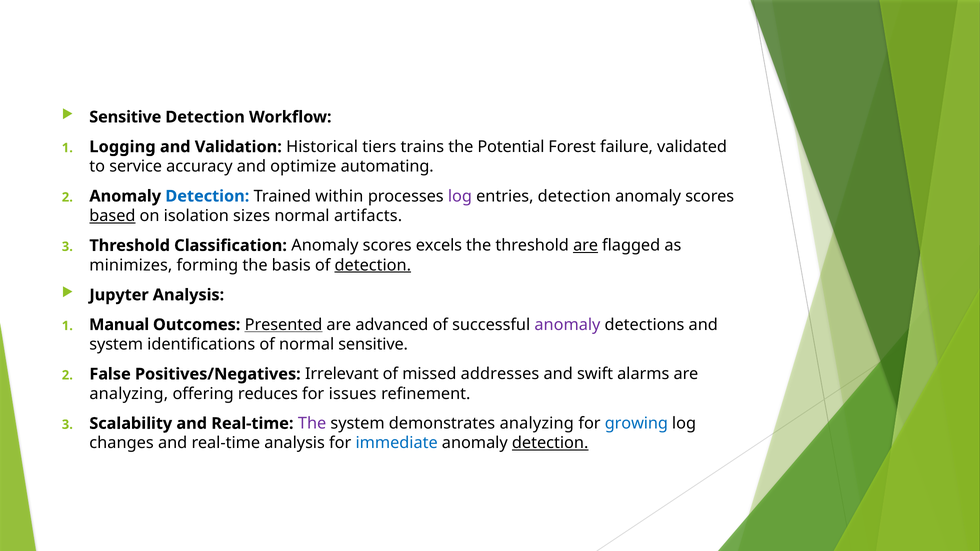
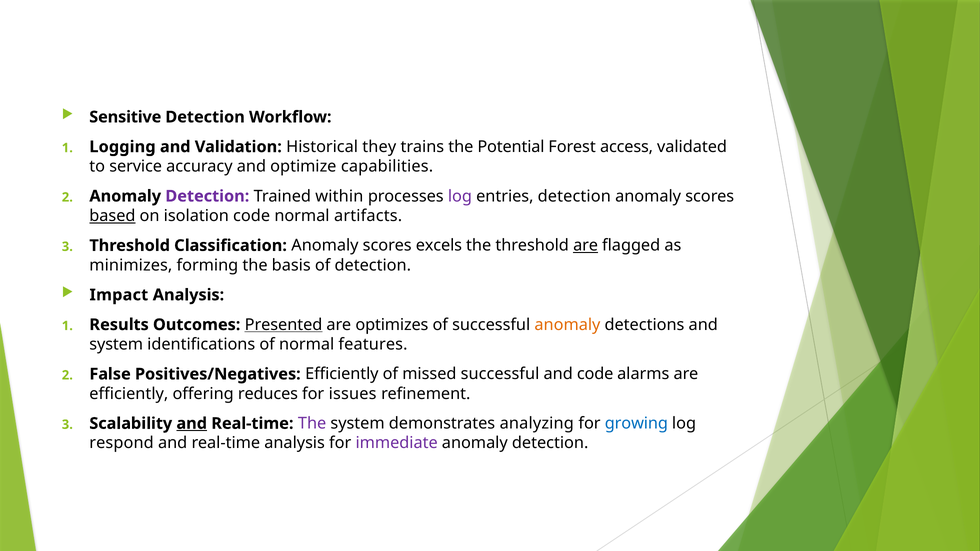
tiers: tiers -> they
failure: failure -> access
automating: automating -> capabilities
Detection at (207, 196) colour: blue -> purple
isolation sizes: sizes -> code
detection at (373, 265) underline: present -> none
Jupyter: Jupyter -> Impact
Manual: Manual -> Results
advanced: advanced -> optimizes
anomaly at (567, 325) colour: purple -> orange
normal sensitive: sensitive -> features
Positives/Negatives Irrelevant: Irrelevant -> Efficiently
missed addresses: addresses -> successful
and swift: swift -> code
analyzing at (129, 394): analyzing -> efficiently
and at (192, 424) underline: none -> present
changes: changes -> respond
immediate colour: blue -> purple
detection at (550, 443) underline: present -> none
